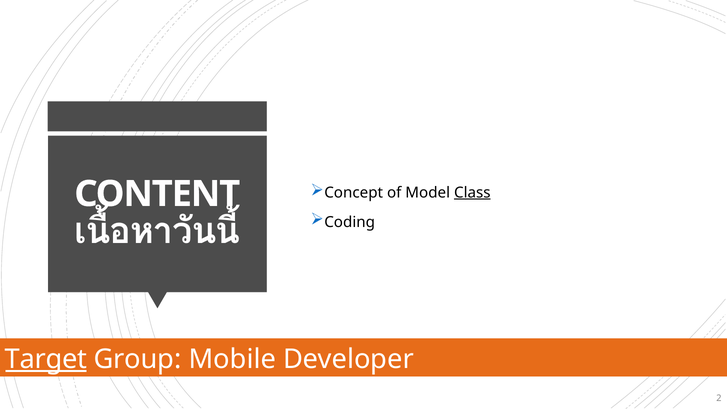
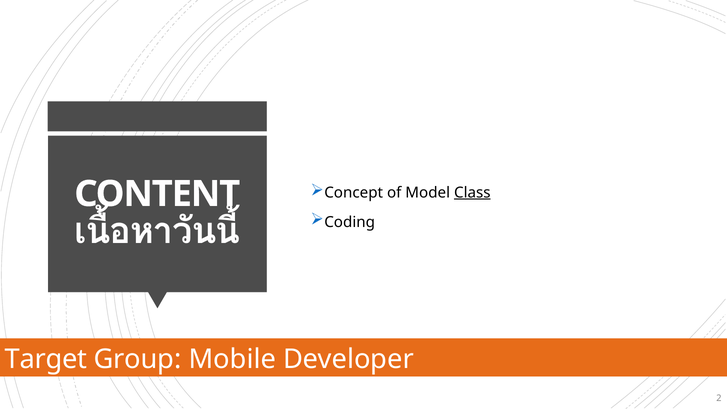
Target underline: present -> none
